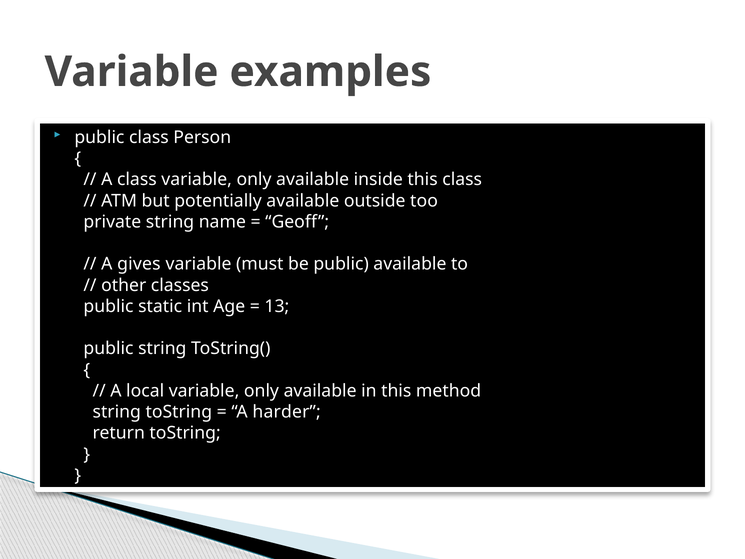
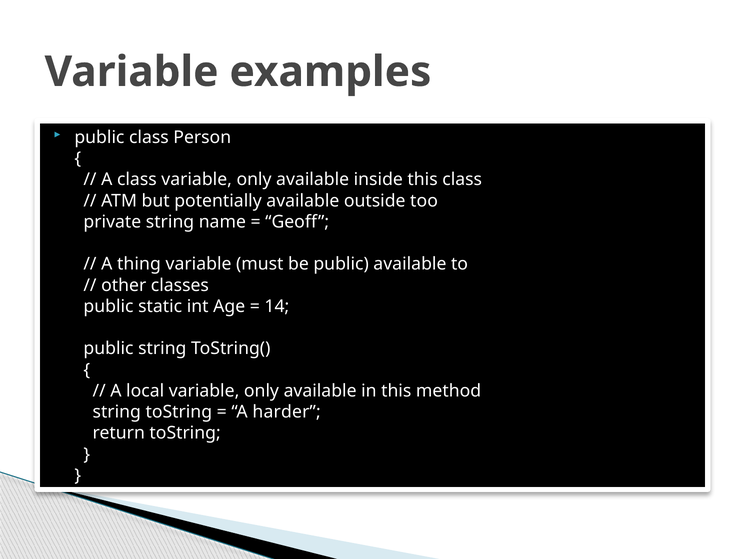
gives: gives -> thing
13: 13 -> 14
